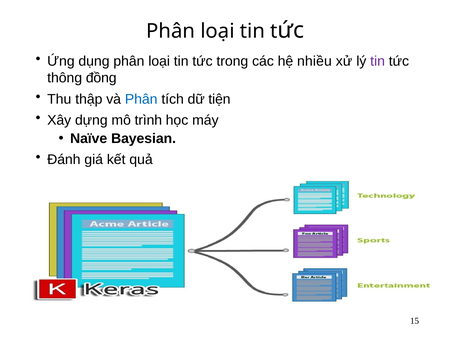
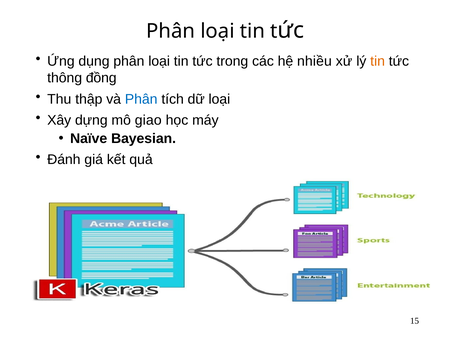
tin at (378, 61) colour: purple -> orange
dữ tiện: tiện -> loại
trình: trình -> giao
